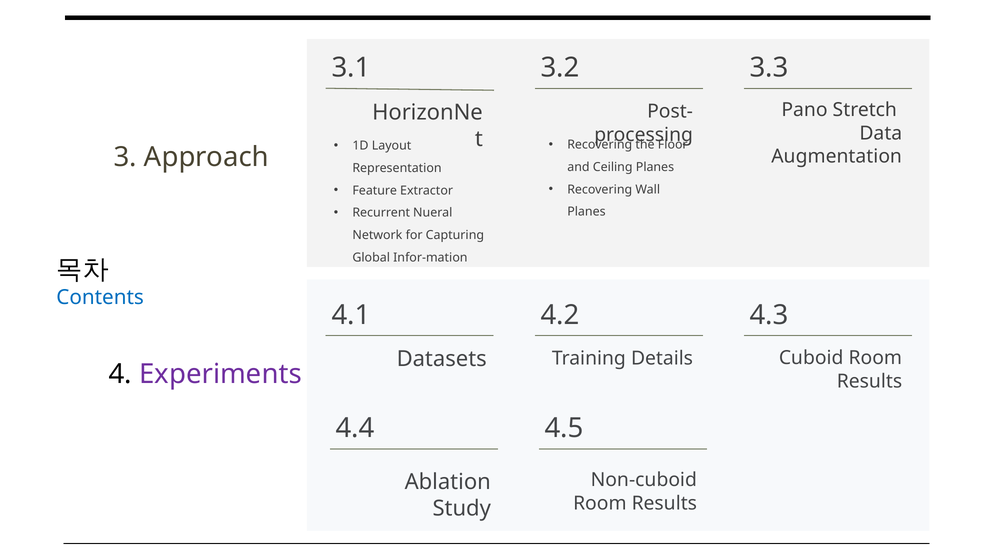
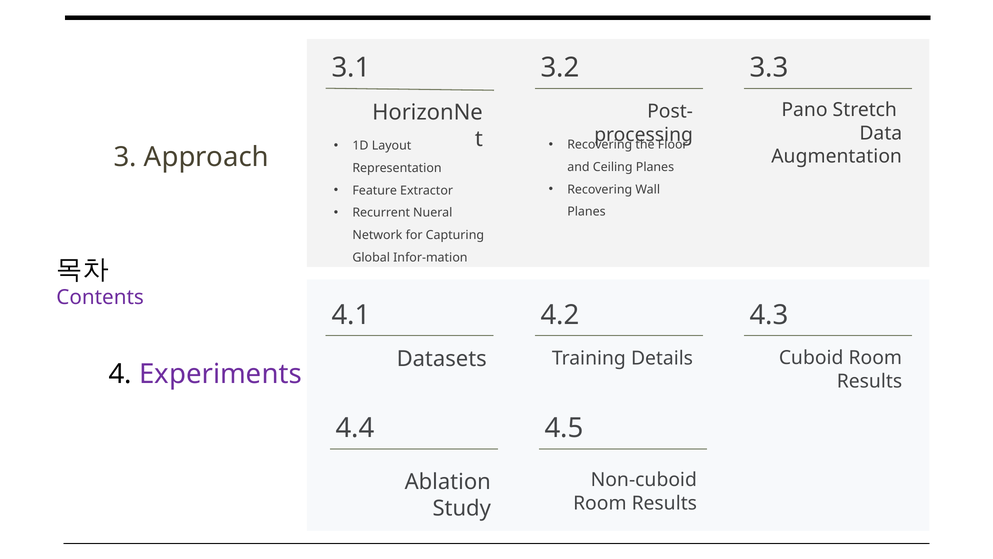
Contents colour: blue -> purple
